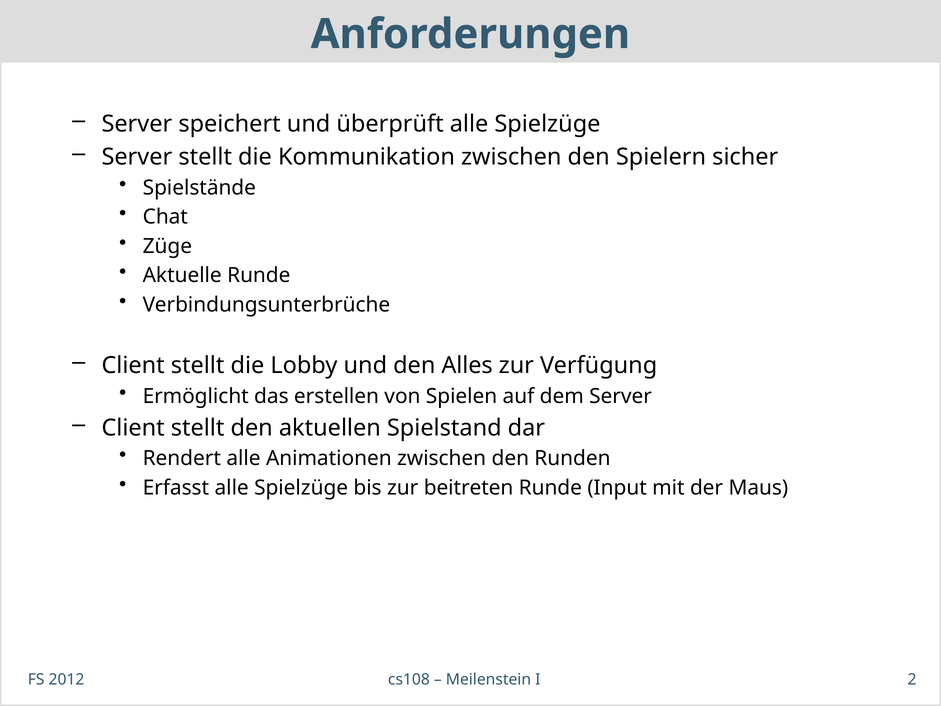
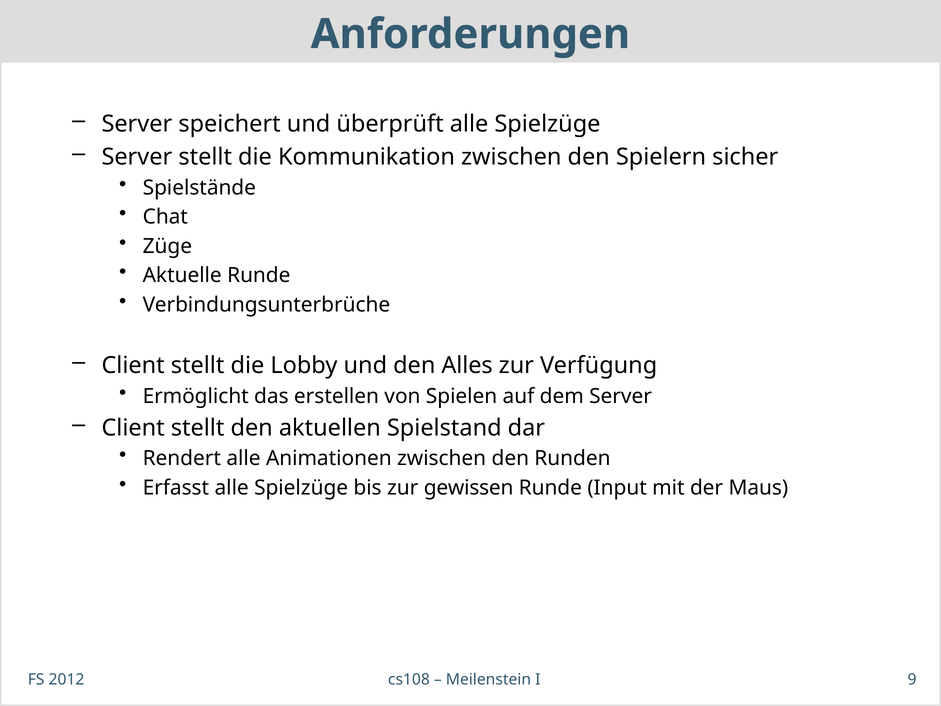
beitreten: beitreten -> gewissen
2: 2 -> 9
